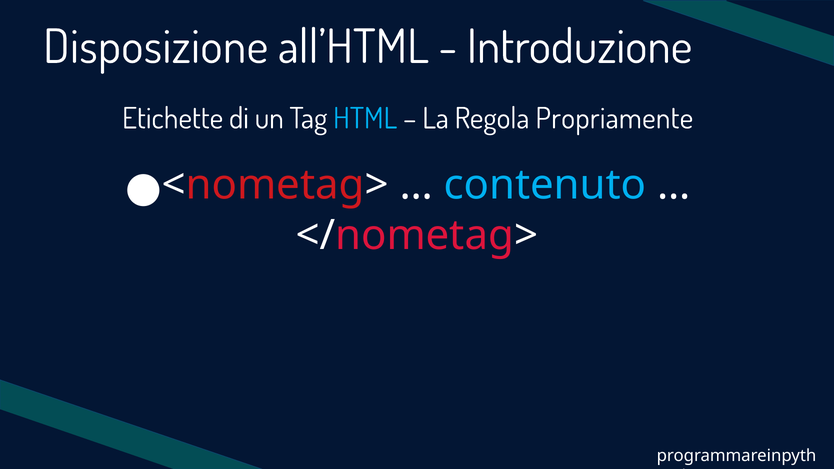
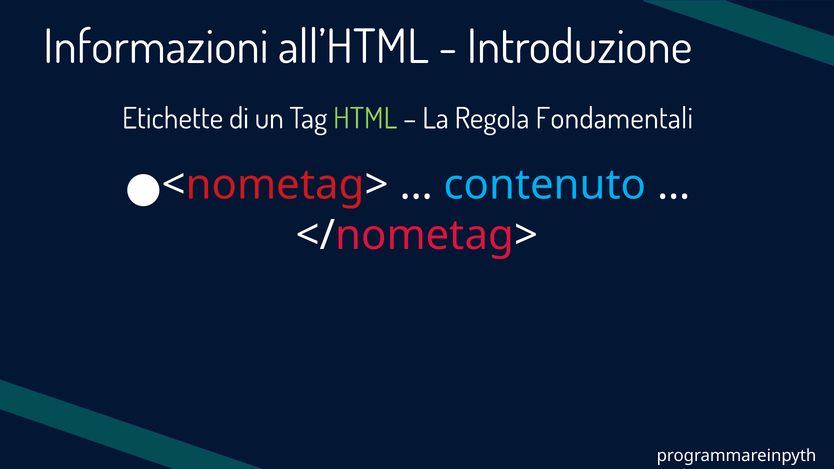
Disposizione: Disposizione -> Informazioni
HTML colour: light blue -> light green
Propriamente: Propriamente -> Fondamentali
